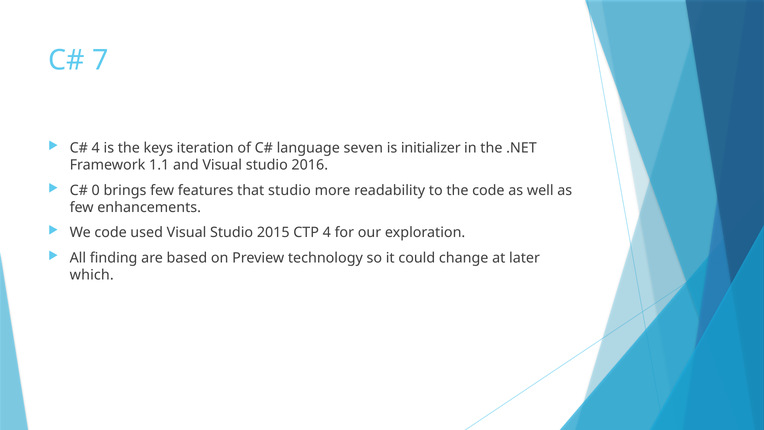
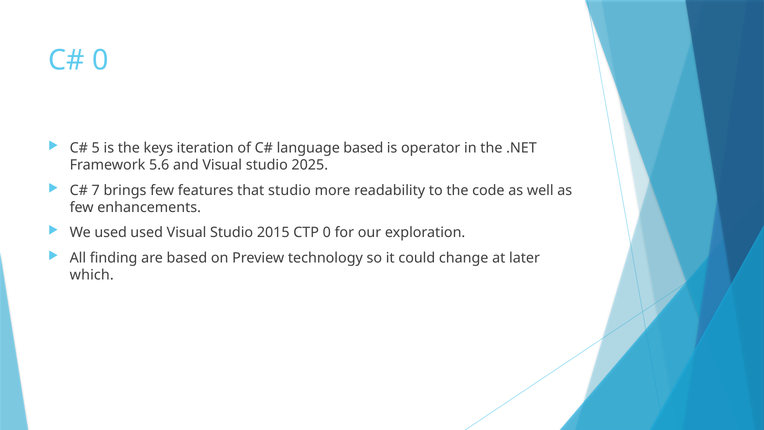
7 at (100, 60): 7 -> 0
4 at (96, 148): 4 -> 5
language seven: seven -> based
initializer: initializer -> operator
1.1: 1.1 -> 5.6
2016: 2016 -> 2025
0: 0 -> 7
We code: code -> used
CTP 4: 4 -> 0
